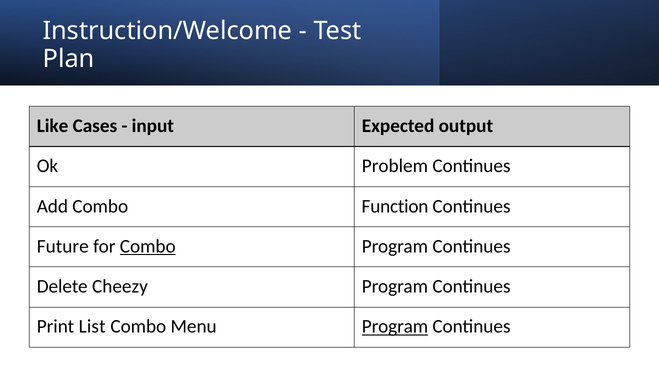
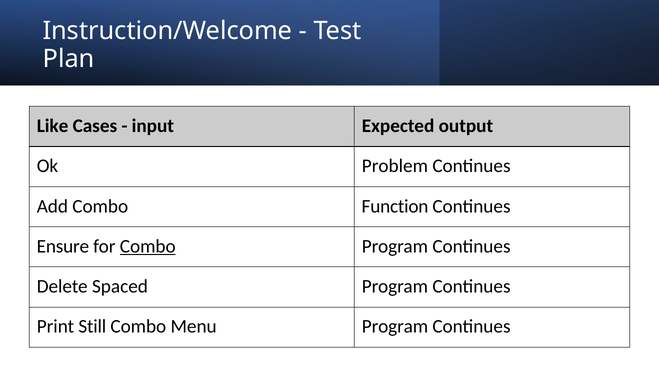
Future: Future -> Ensure
Cheezy: Cheezy -> Spaced
List: List -> Still
Program at (395, 326) underline: present -> none
